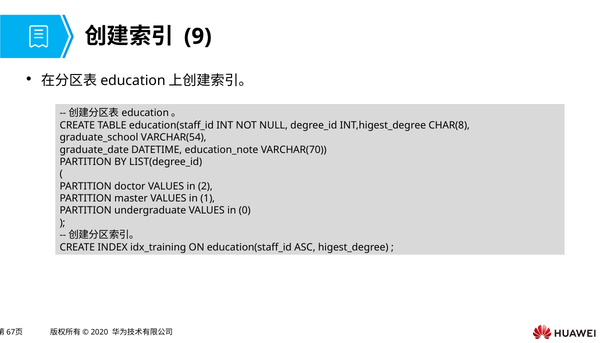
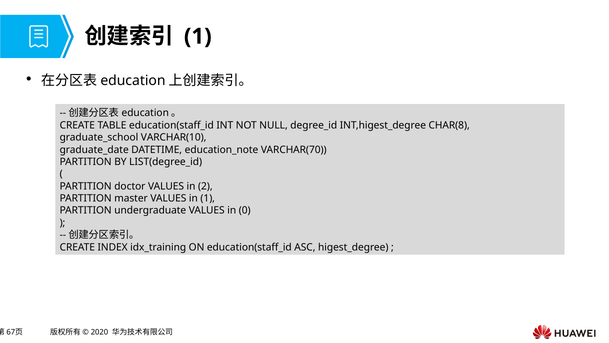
9 at (198, 36): 9 -> 1
VARCHAR(54: VARCHAR(54 -> VARCHAR(10
